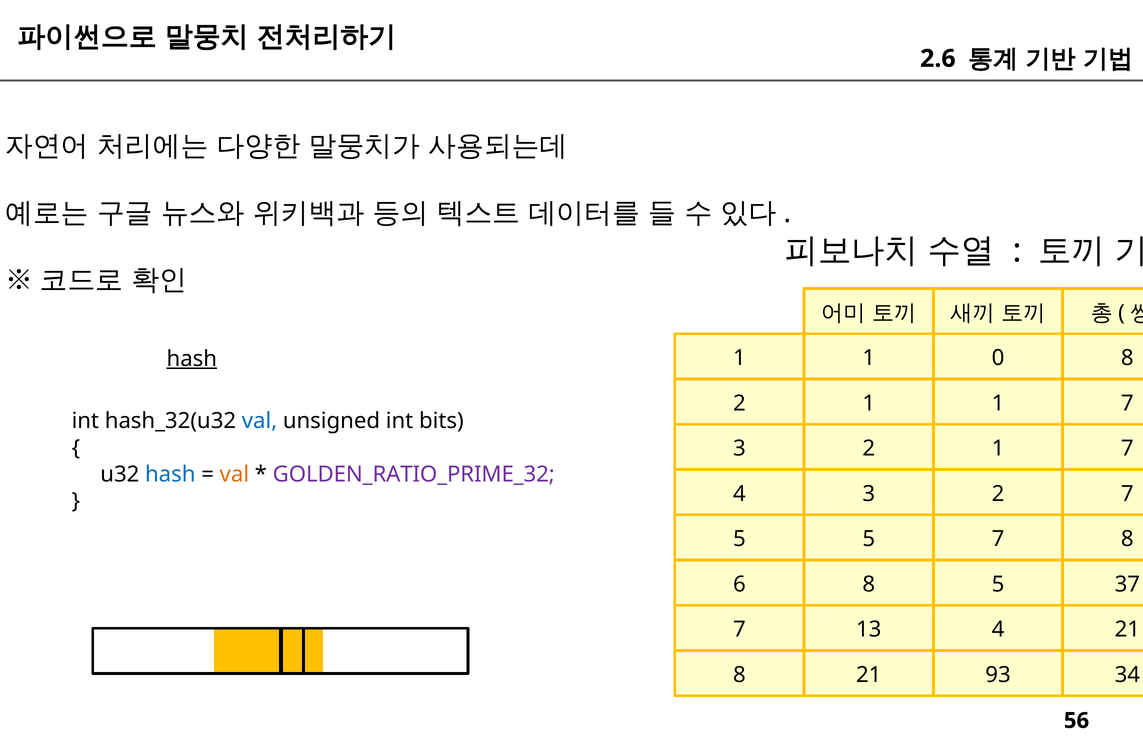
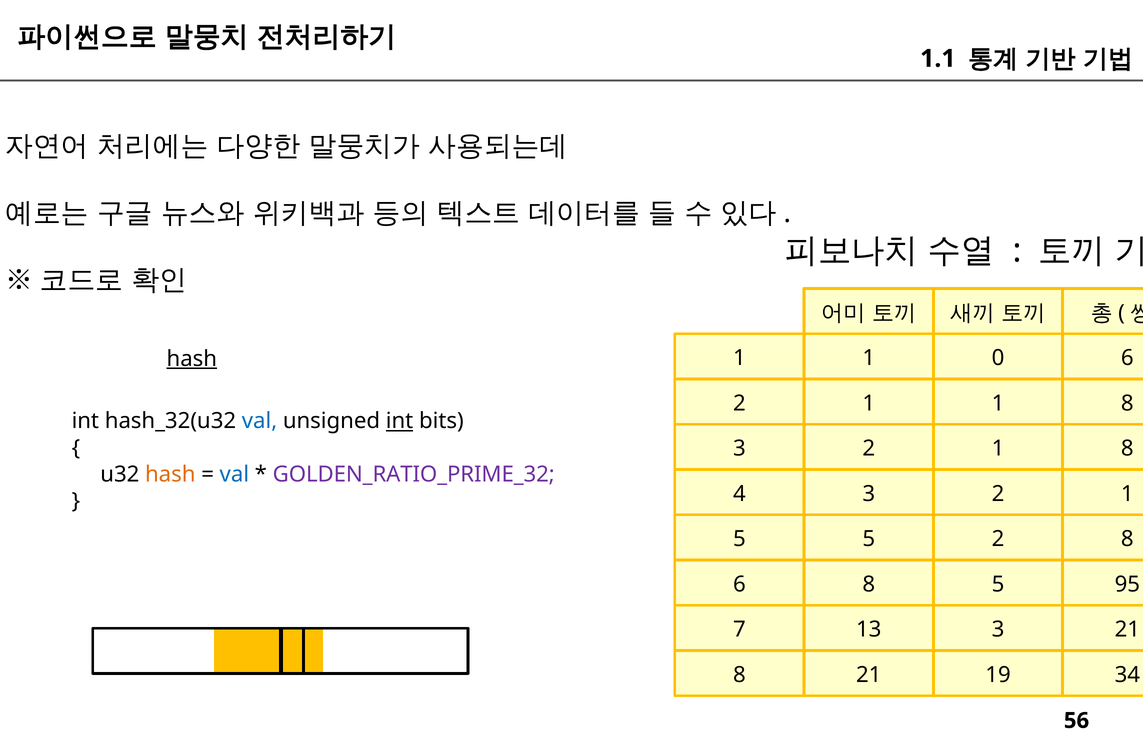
2.6: 2.6 -> 1.1
0 8: 8 -> 6
1 1 7: 7 -> 8
int at (400, 421) underline: none -> present
2 1 7: 7 -> 8
hash at (170, 474) colour: blue -> orange
val at (234, 474) colour: orange -> blue
3 2 7: 7 -> 1
5 7: 7 -> 2
37: 37 -> 95
13 4: 4 -> 3
93: 93 -> 19
